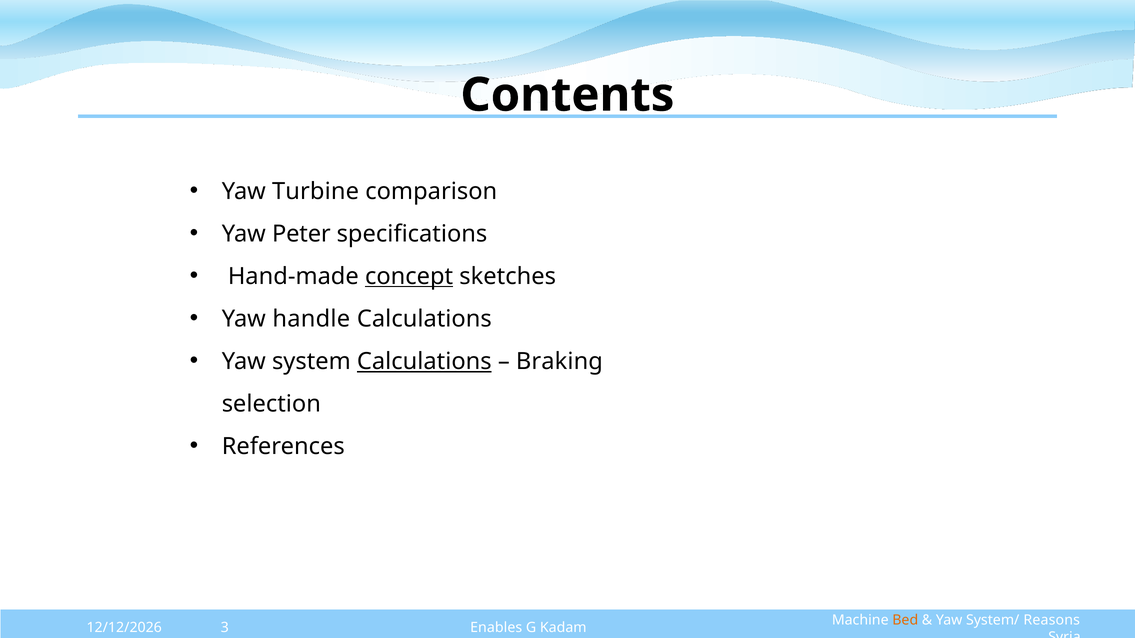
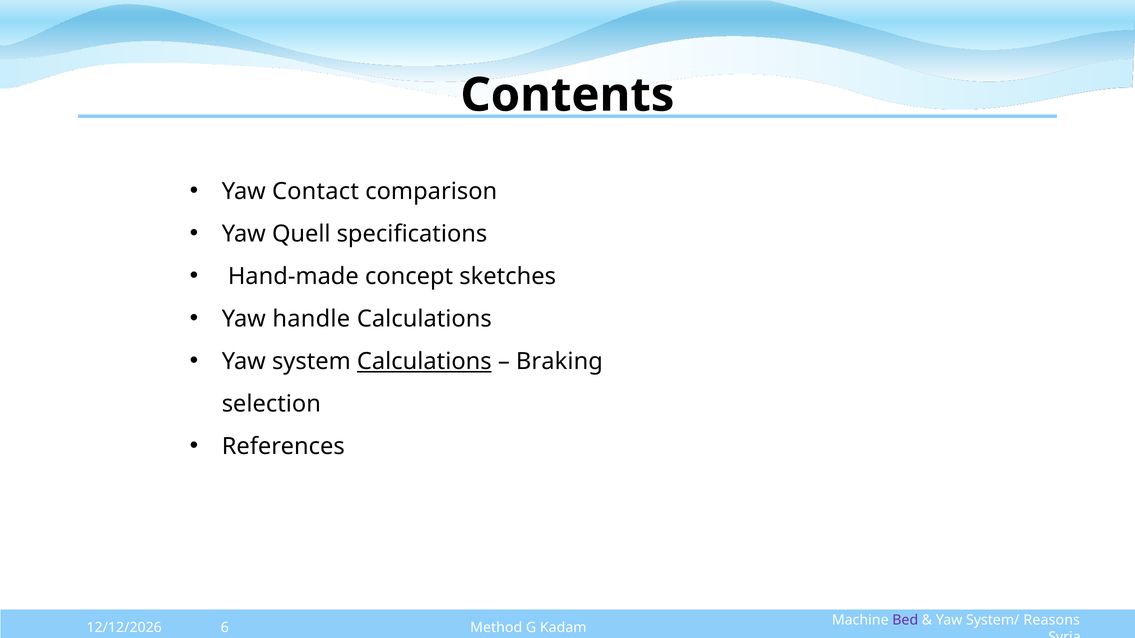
Turbine: Turbine -> Contact
Peter: Peter -> Quell
concept underline: present -> none
Bed colour: orange -> purple
Enables: Enables -> Method
3: 3 -> 6
